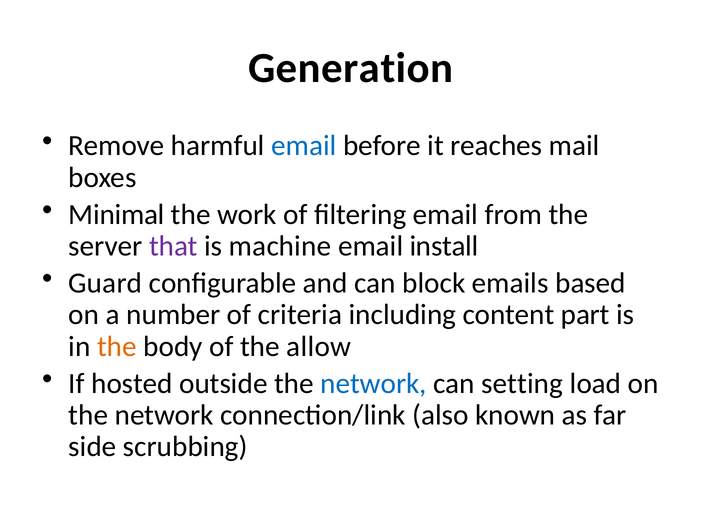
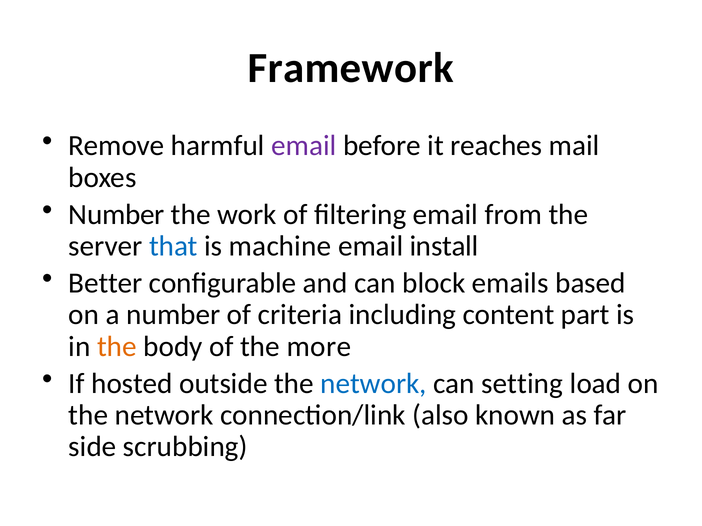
Generation: Generation -> Framework
email at (304, 146) colour: blue -> purple
Minimal at (117, 215): Minimal -> Number
that colour: purple -> blue
Guard: Guard -> Better
allow: allow -> more
